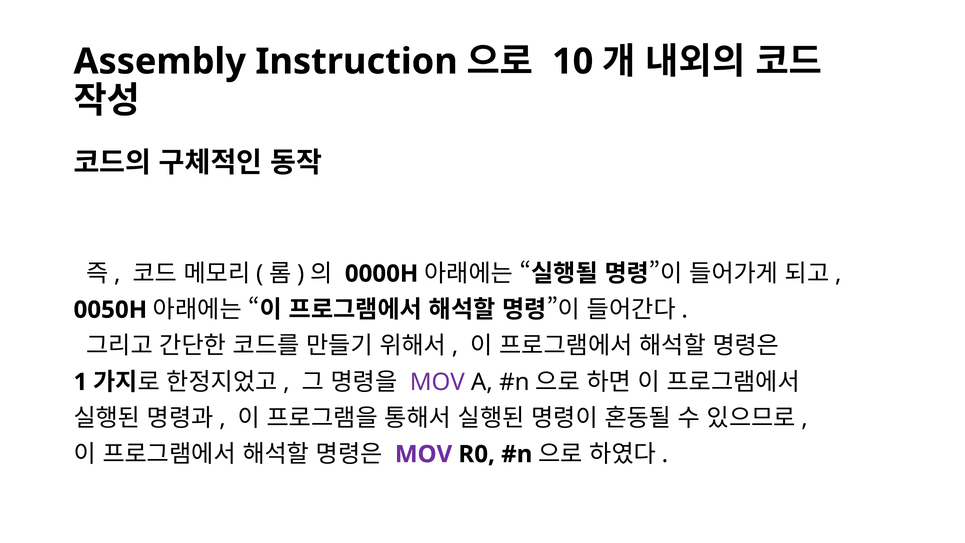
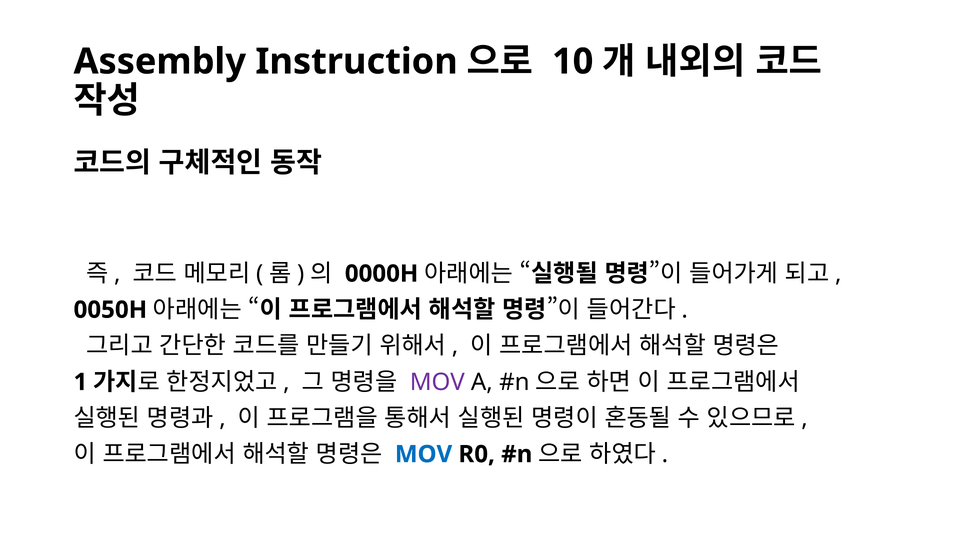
MOV at (424, 454) colour: purple -> blue
